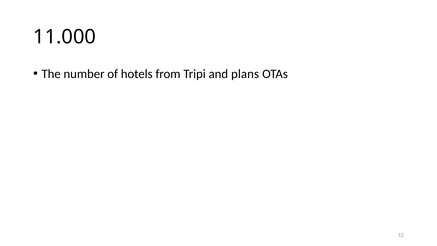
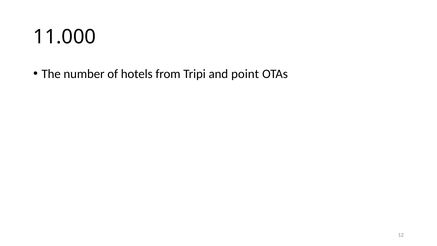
plans: plans -> point
